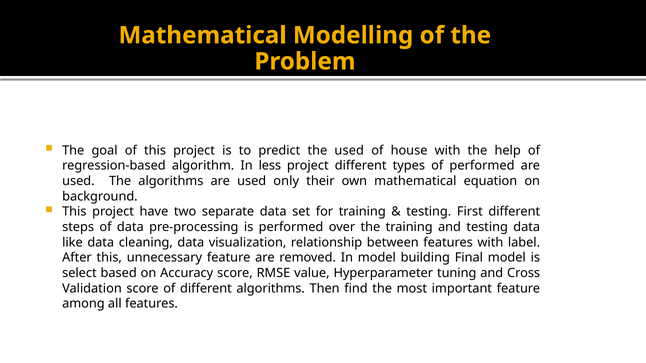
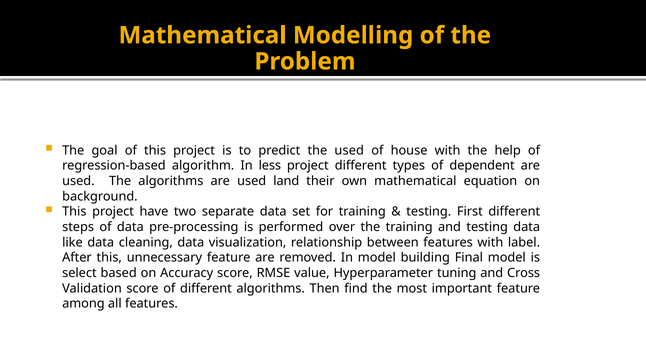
of performed: performed -> dependent
only: only -> land
